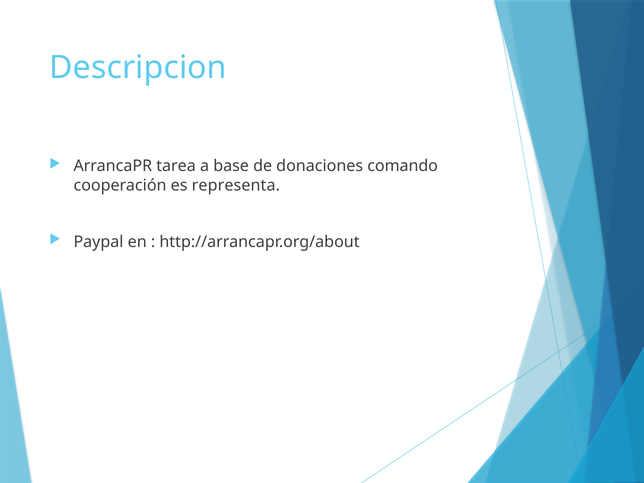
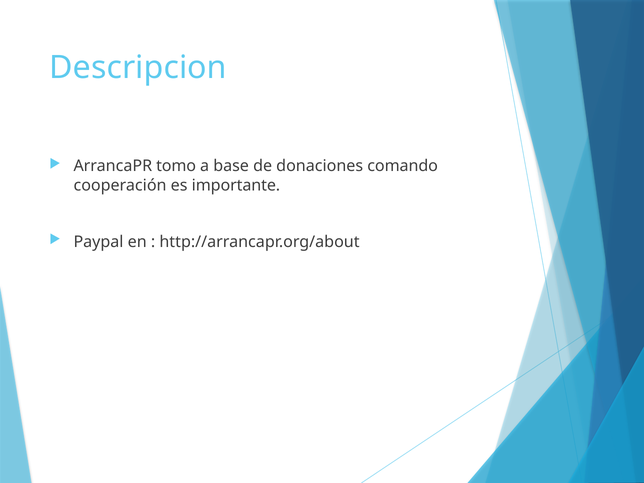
tarea: tarea -> tomo
representa: representa -> importante
